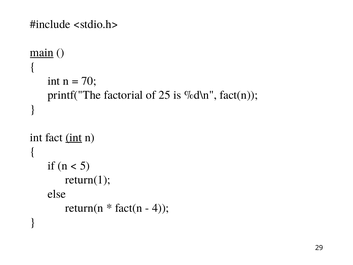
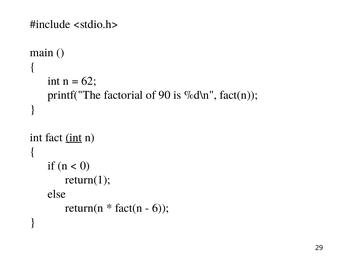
main underline: present -> none
70: 70 -> 62
25: 25 -> 90
5: 5 -> 0
4: 4 -> 6
